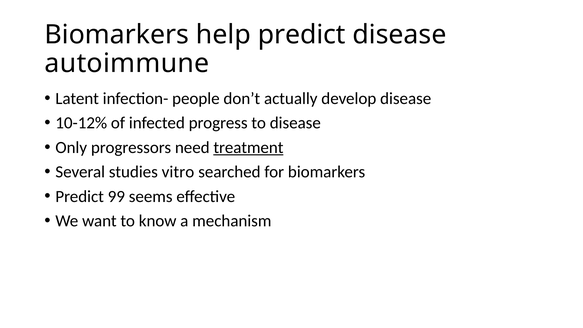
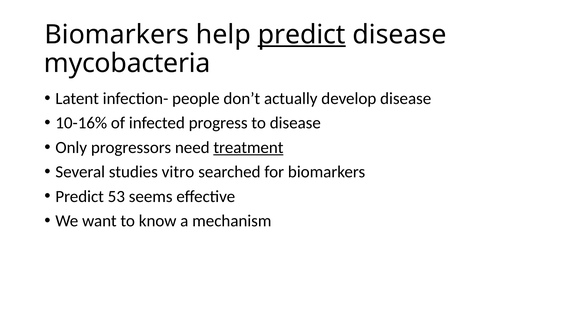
predict at (302, 35) underline: none -> present
autoimmune: autoimmune -> mycobacteria
10-12%: 10-12% -> 10-16%
99: 99 -> 53
